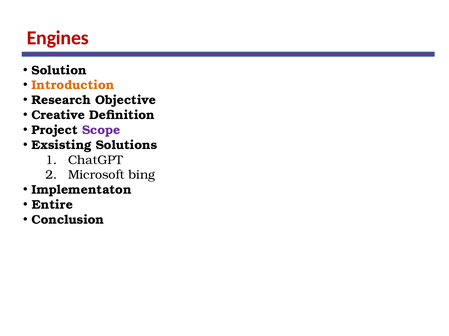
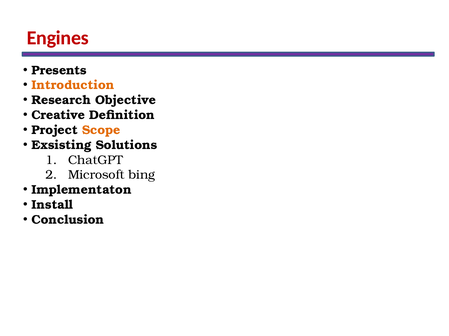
Solution: Solution -> Presents
Scope colour: purple -> orange
Entire: Entire -> Install
